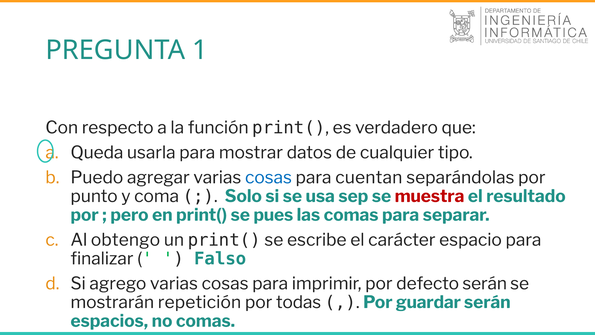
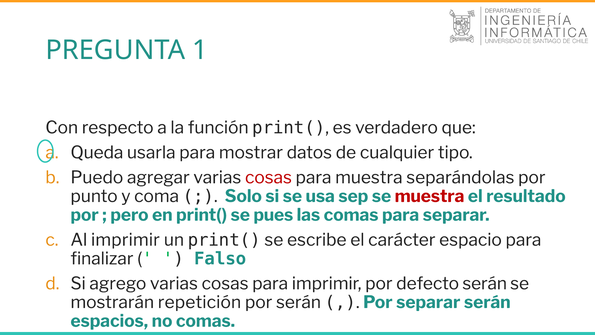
cosas at (268, 177) colour: blue -> red
para cuentan: cuentan -> muestra
Al obtengo: obtengo -> imprimir
por todas: todas -> serán
Por guardar: guardar -> separar
